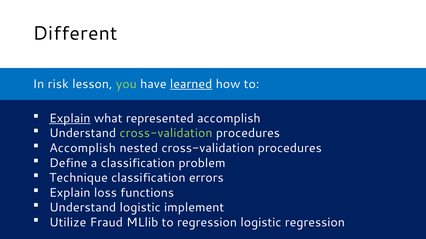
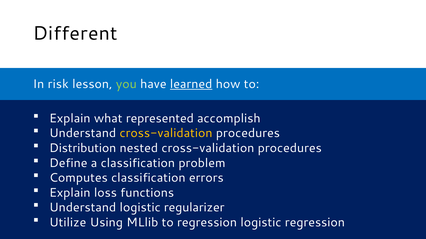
Explain at (70, 119) underline: present -> none
cross-validation at (166, 134) colour: light green -> yellow
Accomplish at (83, 148): Accomplish -> Distribution
Technique: Technique -> Computes
implement: implement -> regularizer
Fraud: Fraud -> Using
